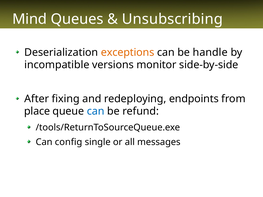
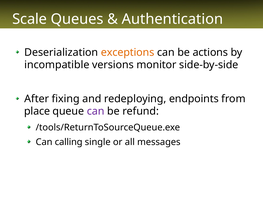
Mind: Mind -> Scale
Unsubscribing: Unsubscribing -> Authentication
handle: handle -> actions
can at (96, 111) colour: blue -> purple
config: config -> calling
